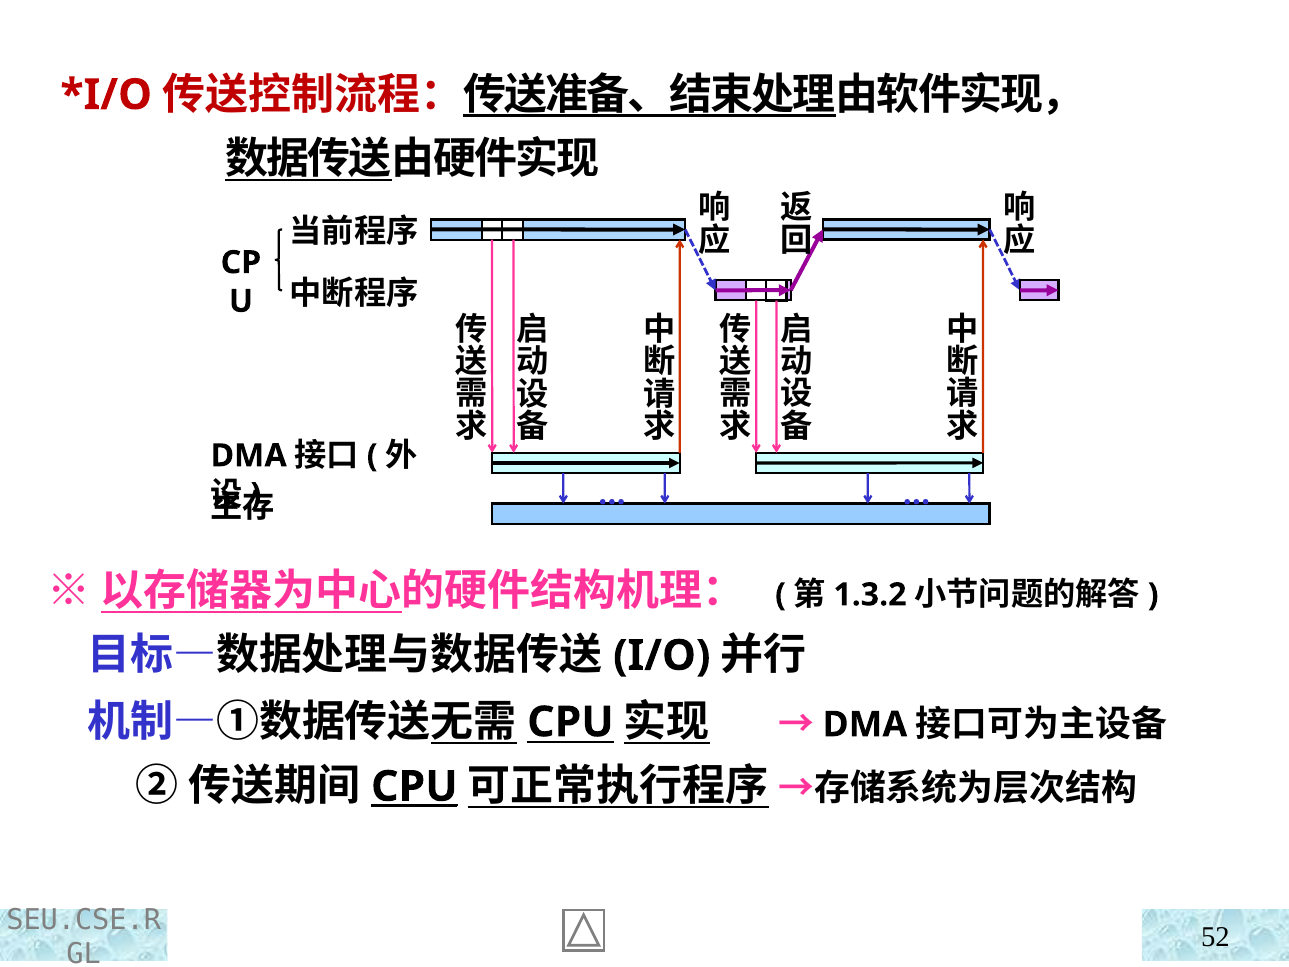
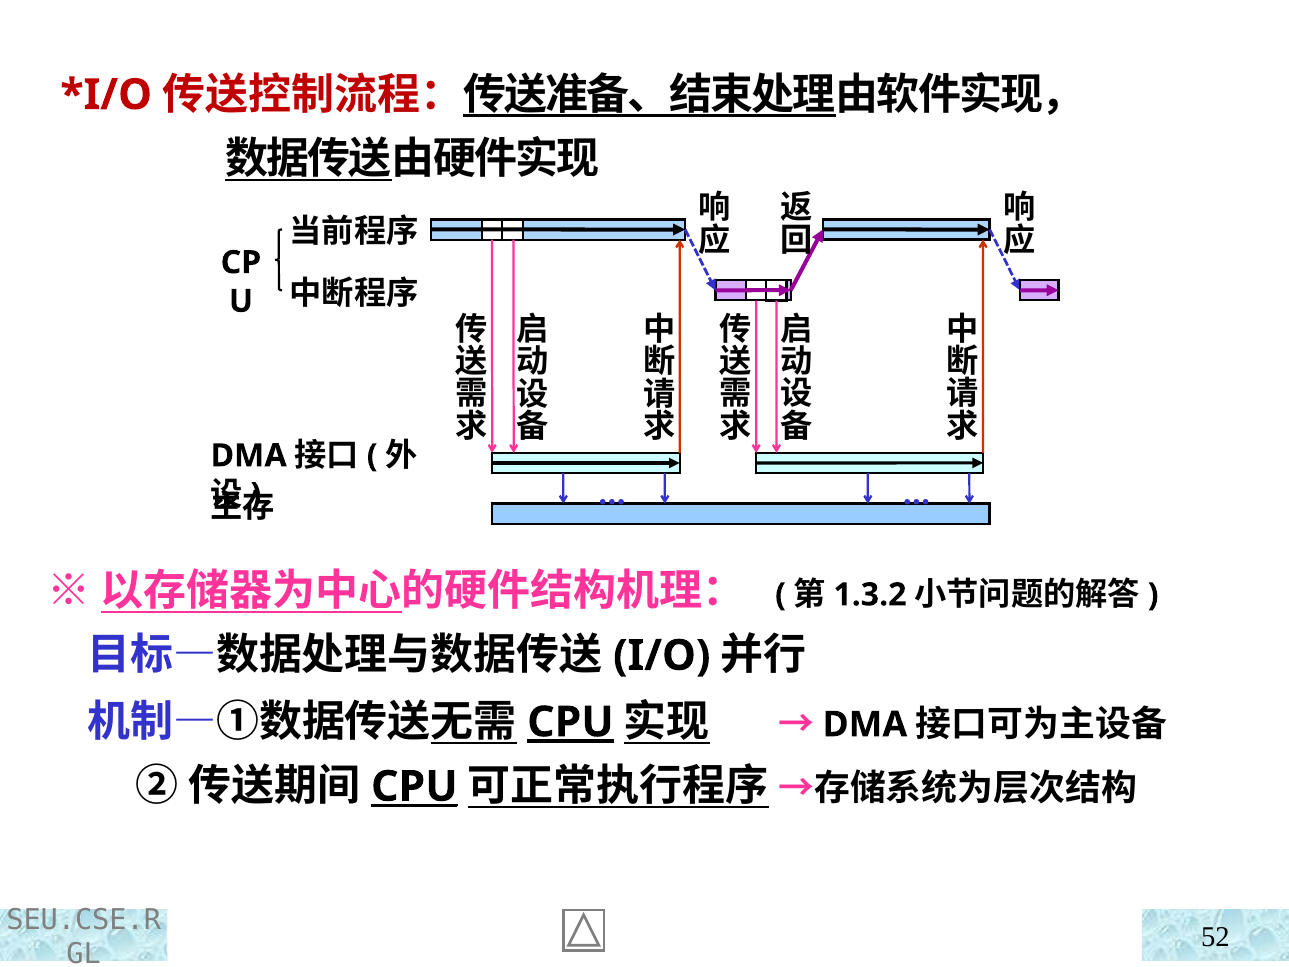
CPU at (570, 722) underline: none -> present
